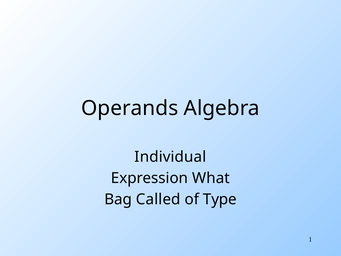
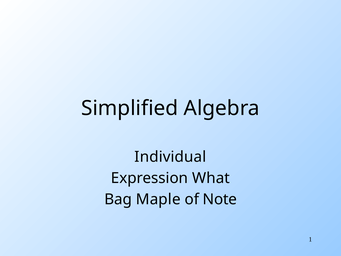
Operands: Operands -> Simplified
Called: Called -> Maple
Type: Type -> Note
